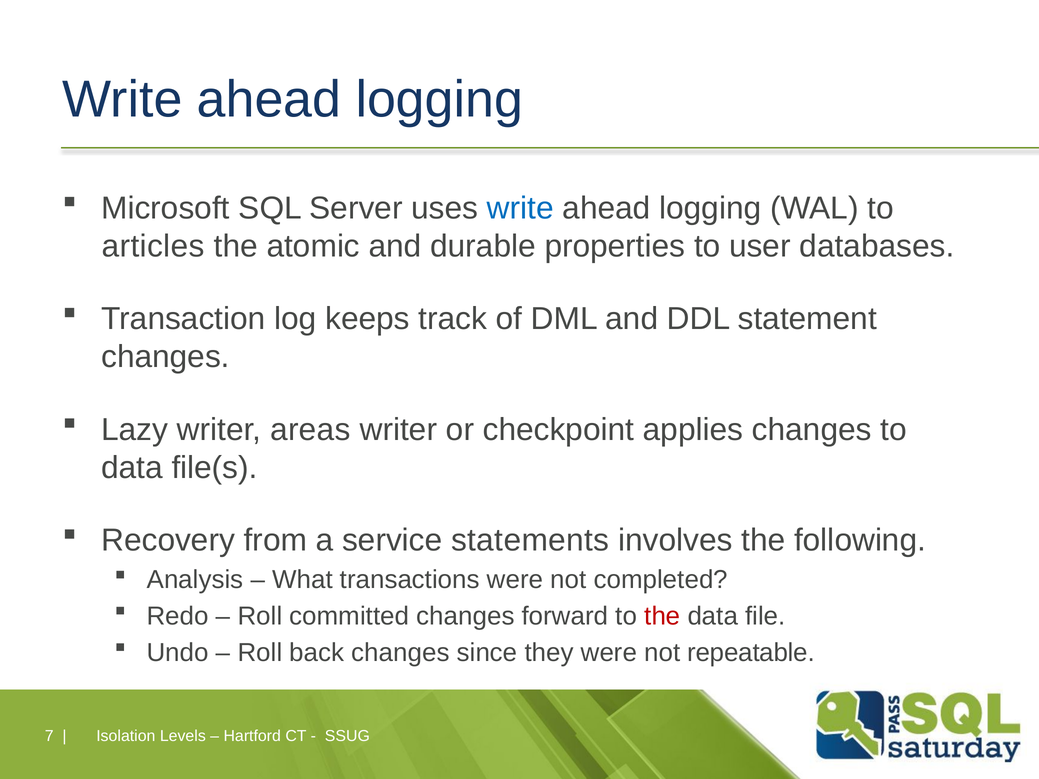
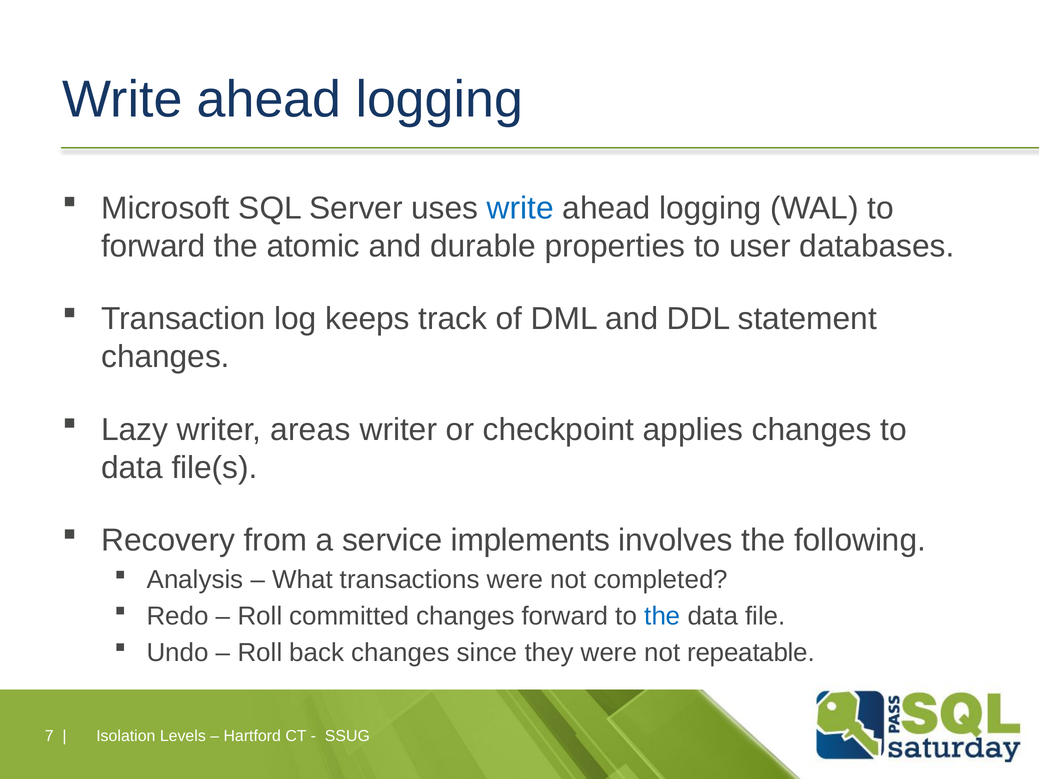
articles at (153, 246): articles -> forward
statements: statements -> implements
the at (662, 616) colour: red -> blue
